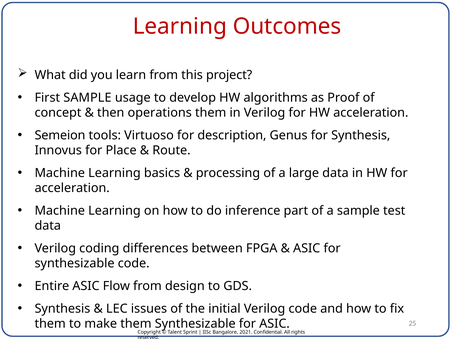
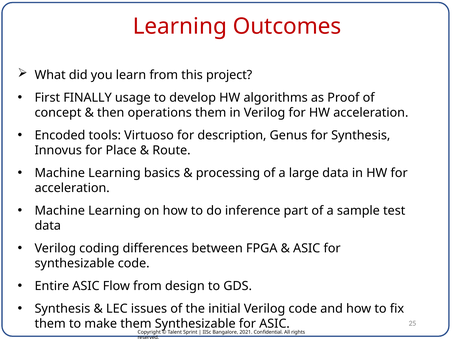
First SAMPLE: SAMPLE -> FINALLY
Semeion: Semeion -> Encoded
